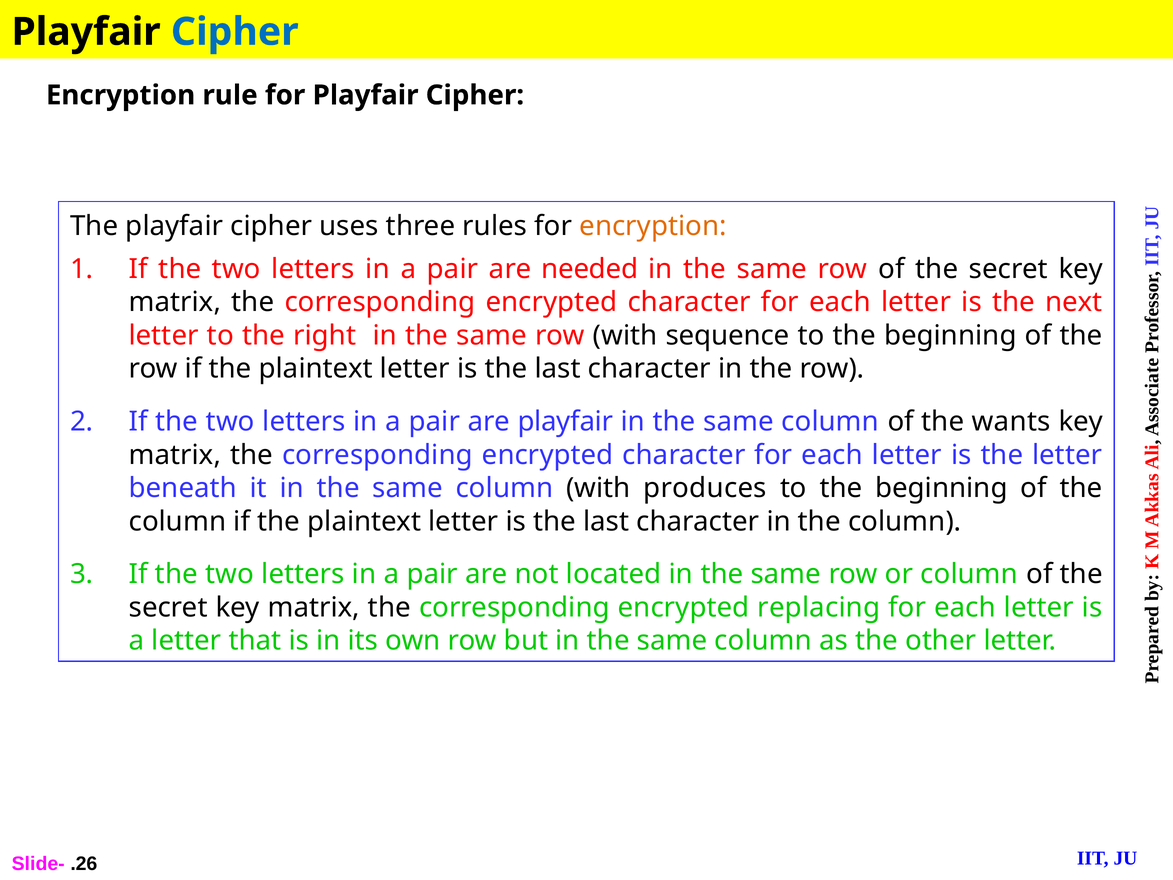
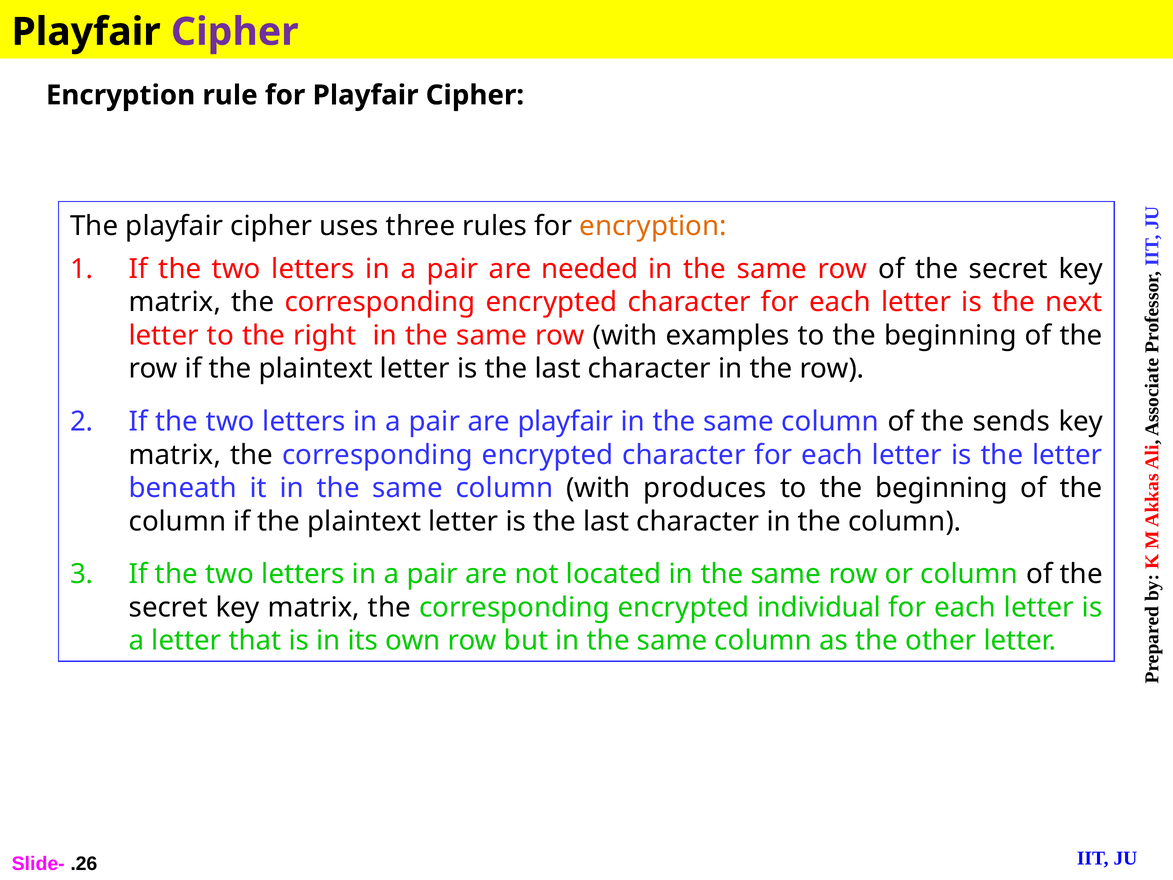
Cipher at (235, 32) colour: blue -> purple
sequence: sequence -> examples
wants: wants -> sends
replacing: replacing -> individual
